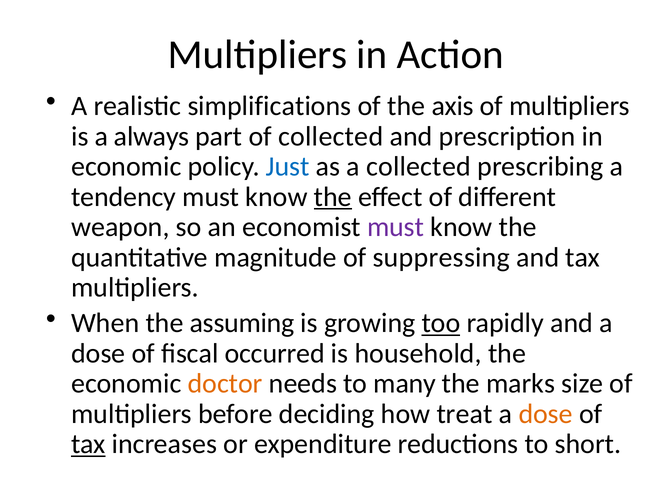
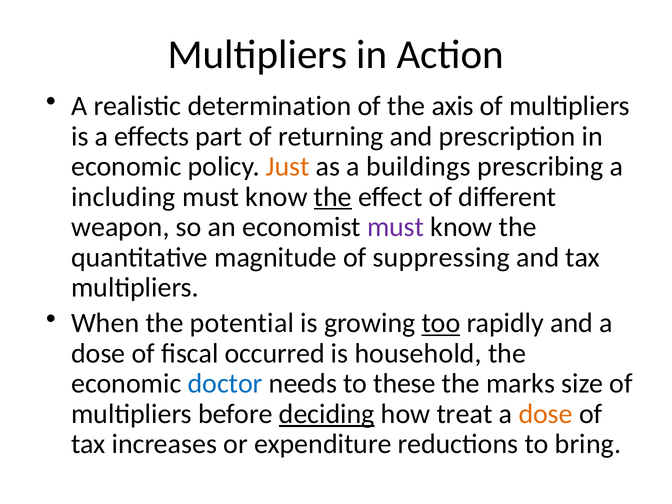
simplifications: simplifications -> determination
always: always -> effects
of collected: collected -> returning
Just colour: blue -> orange
a collected: collected -> buildings
tendency: tendency -> including
assuming: assuming -> potential
doctor colour: orange -> blue
many: many -> these
deciding underline: none -> present
tax at (88, 444) underline: present -> none
short: short -> bring
